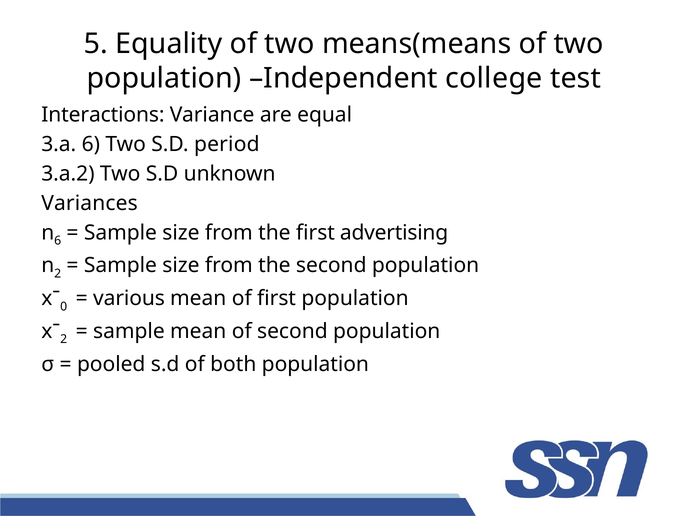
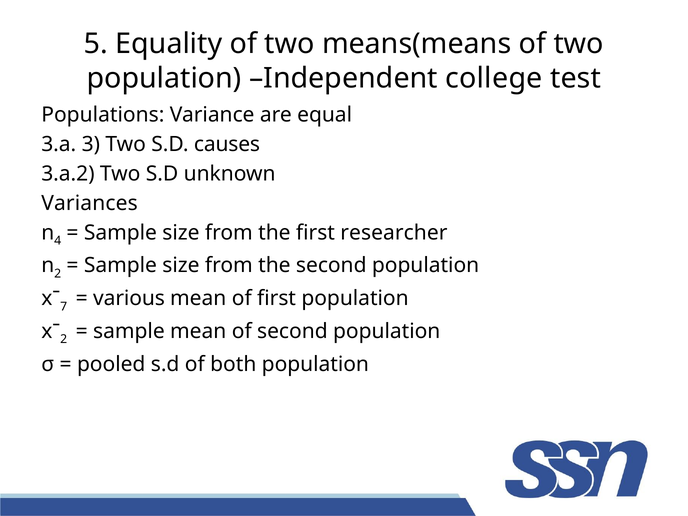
Interactions: Interactions -> Populations
3.a 6: 6 -> 3
period: period -> causes
6 at (58, 241): 6 -> 4
advertising: advertising -> researcher
0: 0 -> 7
